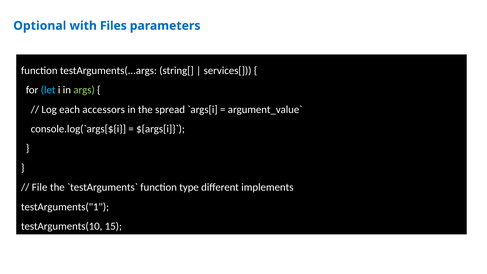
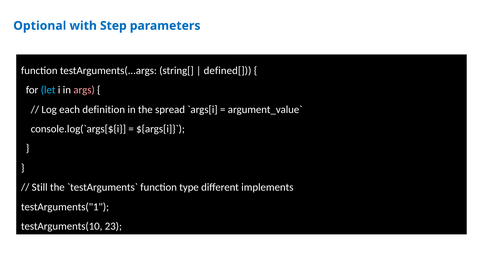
Files: Files -> Step
services[: services[ -> defined[
args colour: light green -> pink
accessors: accessors -> definition
File: File -> Still
15: 15 -> 23
